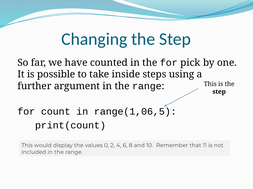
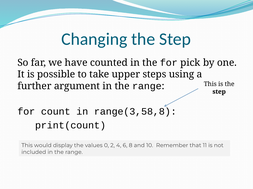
inside: inside -> upper
range(1,06,5: range(1,06,5 -> range(3,58,8
